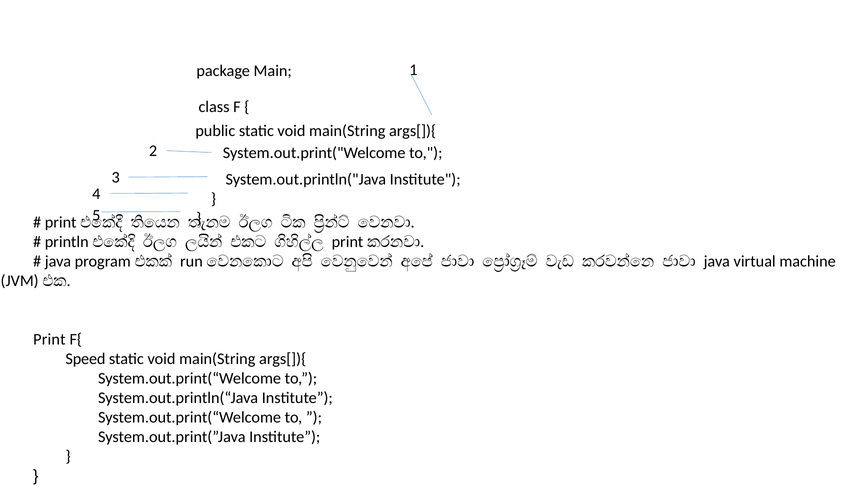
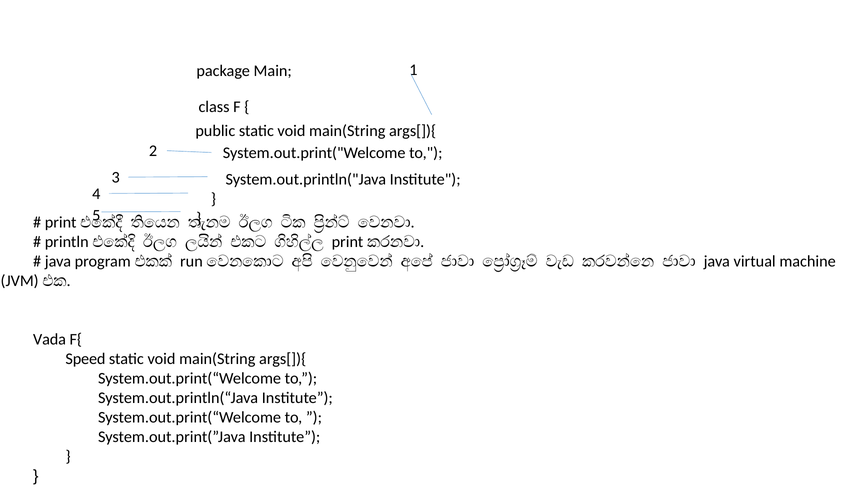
Print at (49, 340): Print -> Vada
